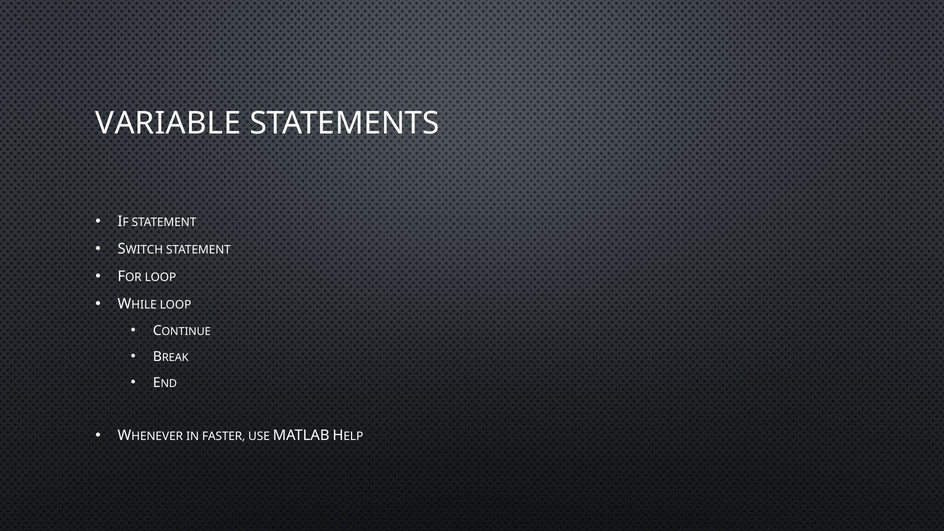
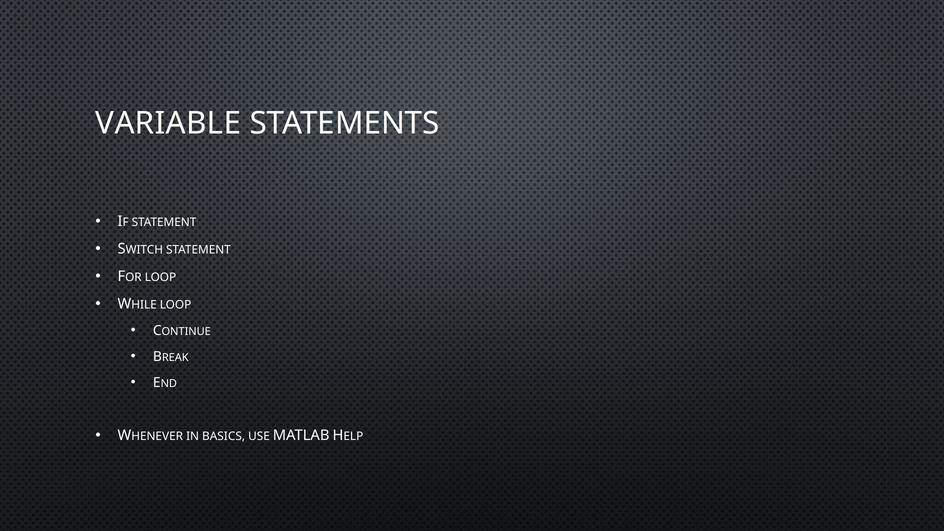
FASTER: FASTER -> BASICS
